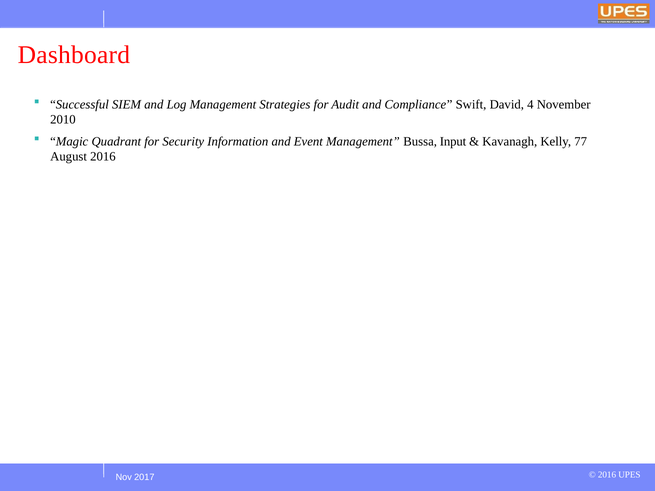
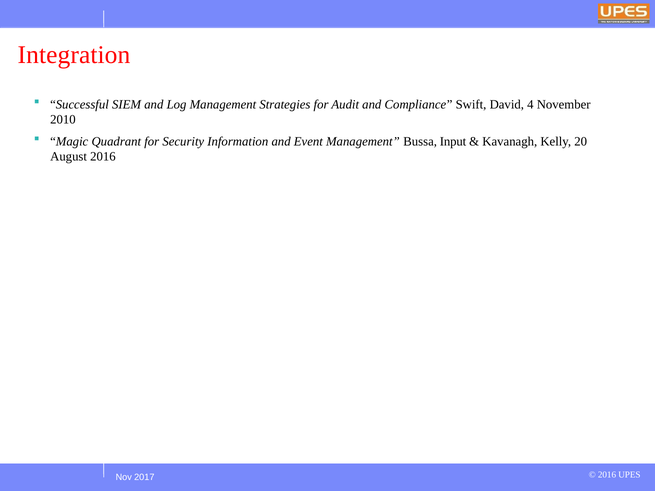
Dashboard: Dashboard -> Integration
77: 77 -> 20
